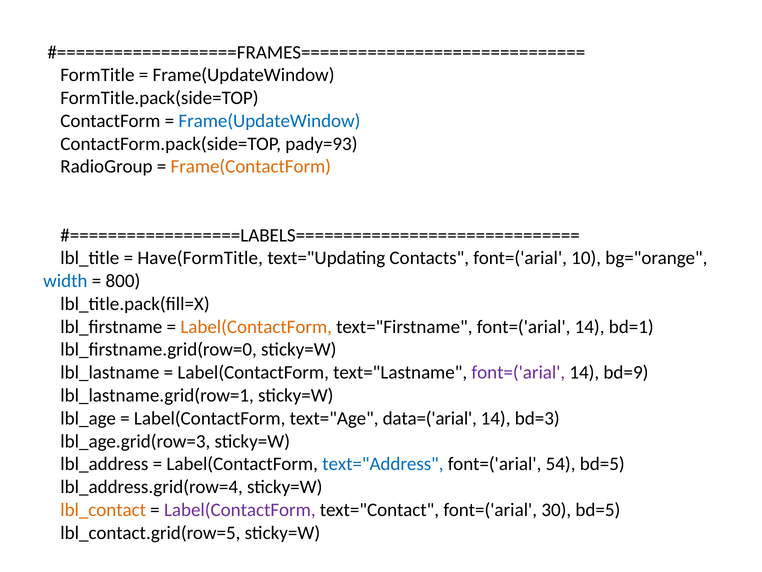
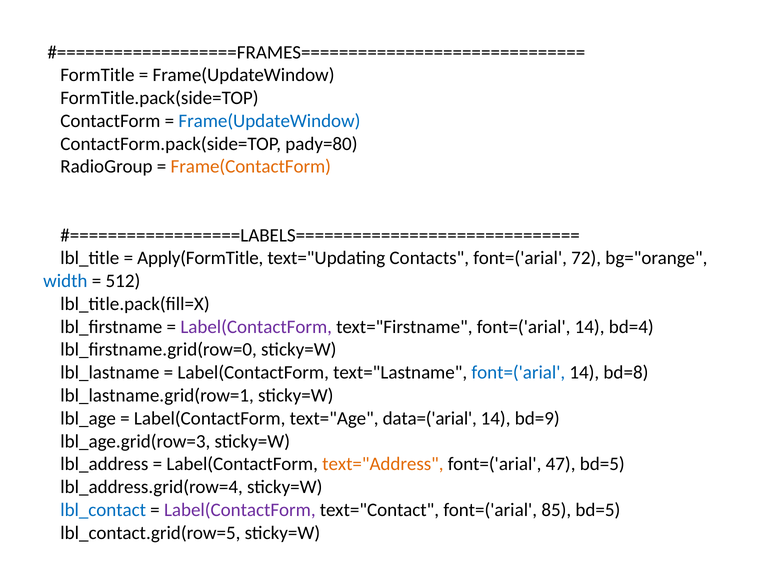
pady=93: pady=93 -> pady=80
Have(FormTitle: Have(FormTitle -> Apply(FormTitle
10: 10 -> 72
800: 800 -> 512
Label(ContactForm at (256, 327) colour: orange -> purple
bd=1: bd=1 -> bd=4
font=('arial at (518, 372) colour: purple -> blue
bd=9: bd=9 -> bd=8
bd=3: bd=3 -> bd=9
text="Address colour: blue -> orange
54: 54 -> 47
lbl_contact colour: orange -> blue
30: 30 -> 85
